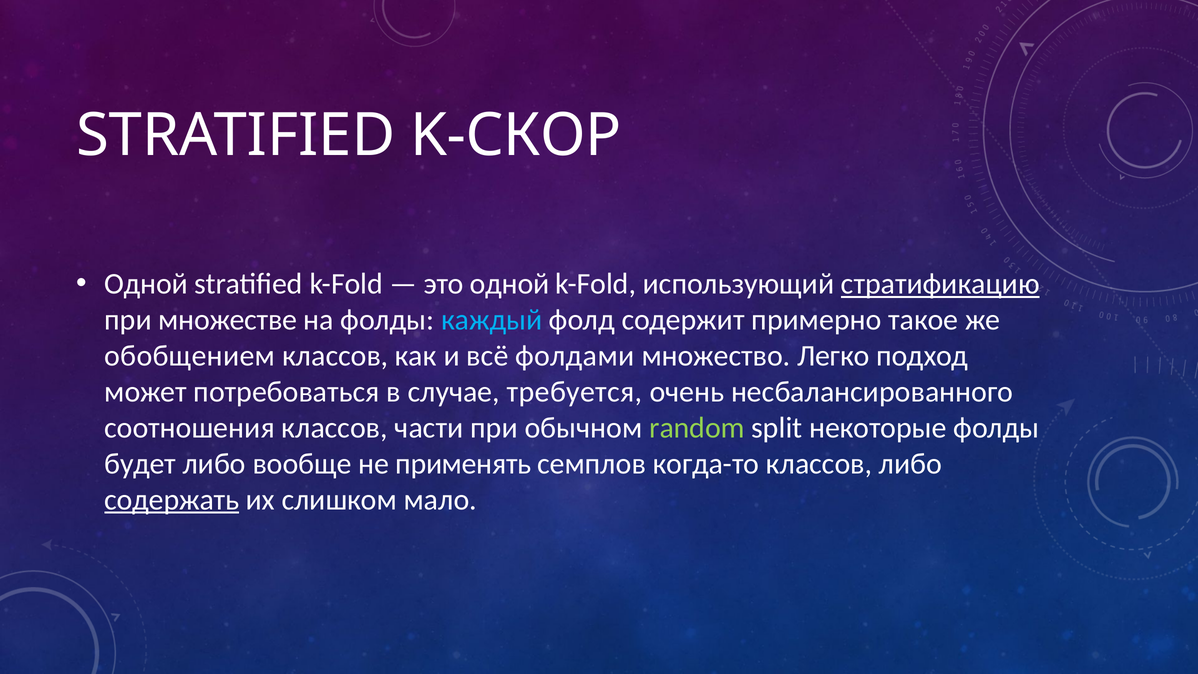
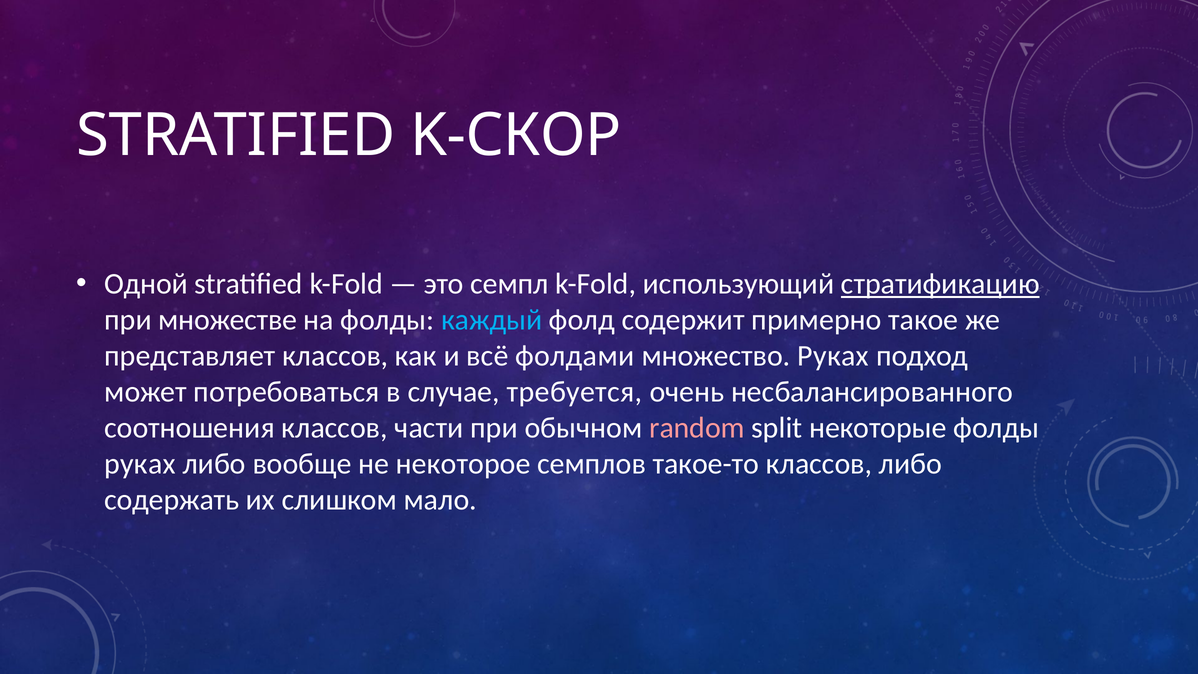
это одной: одной -> семпл
обобщением: обобщением -> представляет
множество Легко: Легко -> Руках
random colour: light green -> pink
будет at (140, 464): будет -> руках
применять: применять -> некоторое
когда-то: когда-то -> такое-то
содержать underline: present -> none
